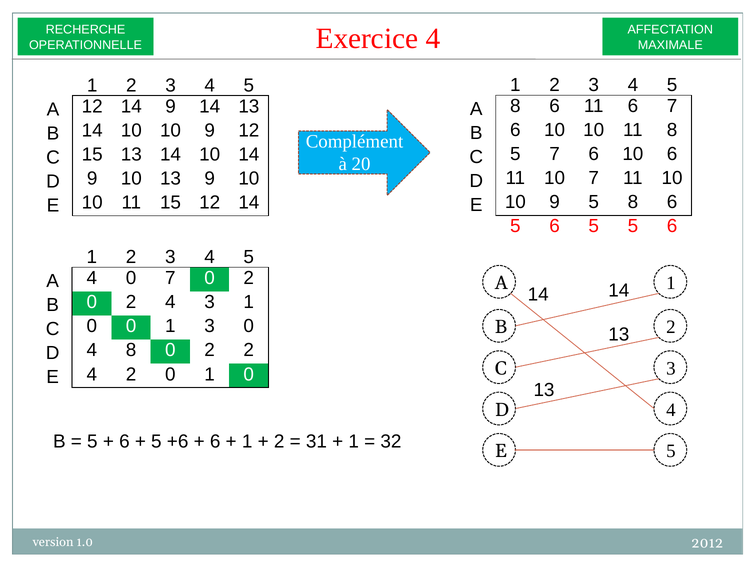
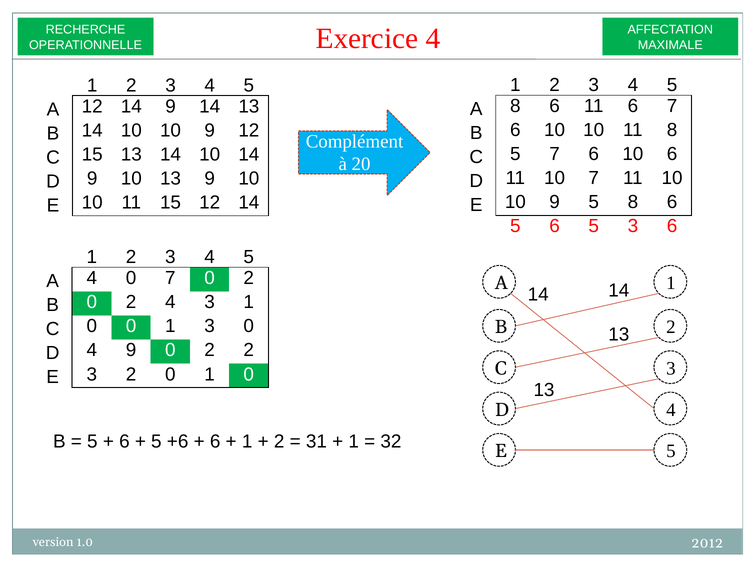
5 5: 5 -> 3
4 8: 8 -> 9
E 4: 4 -> 3
